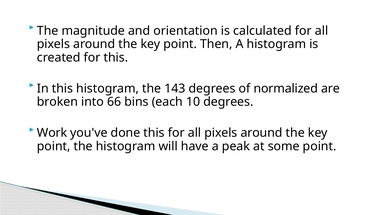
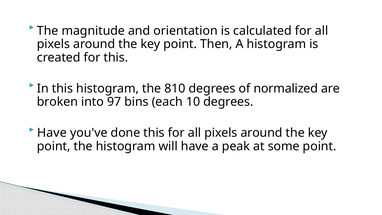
143: 143 -> 810
66: 66 -> 97
Work at (52, 133): Work -> Have
